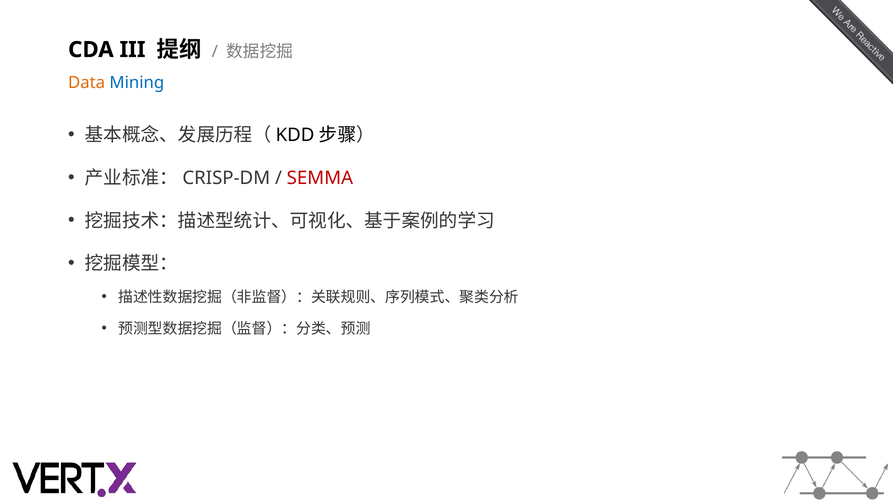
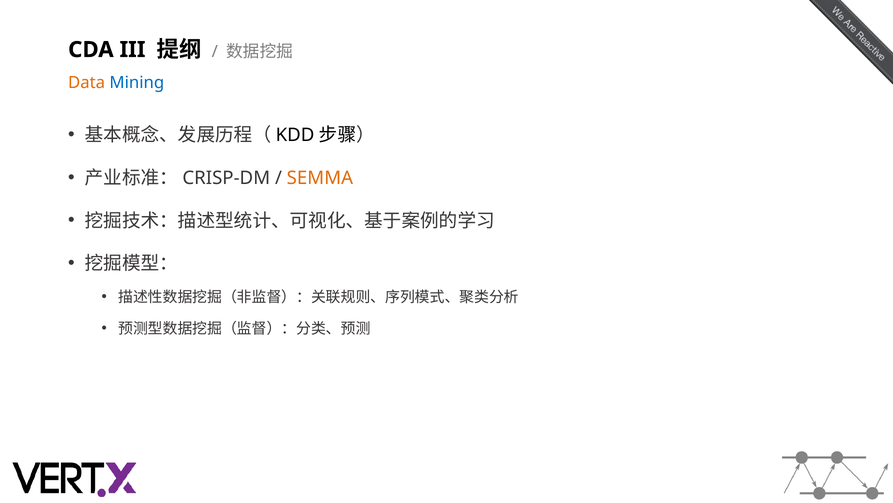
SEMMA colour: red -> orange
